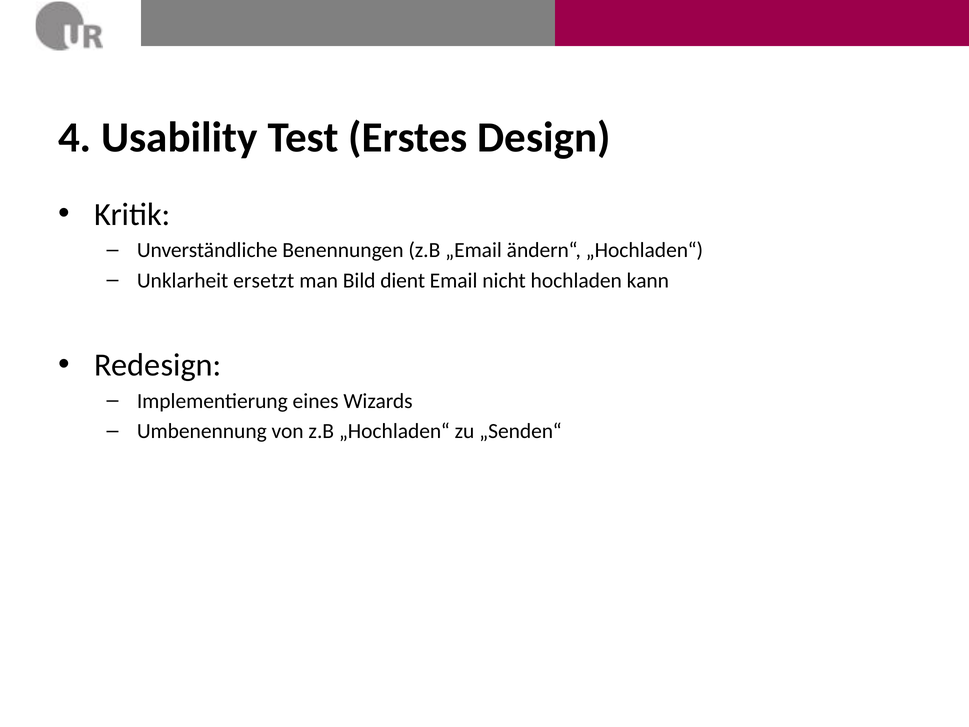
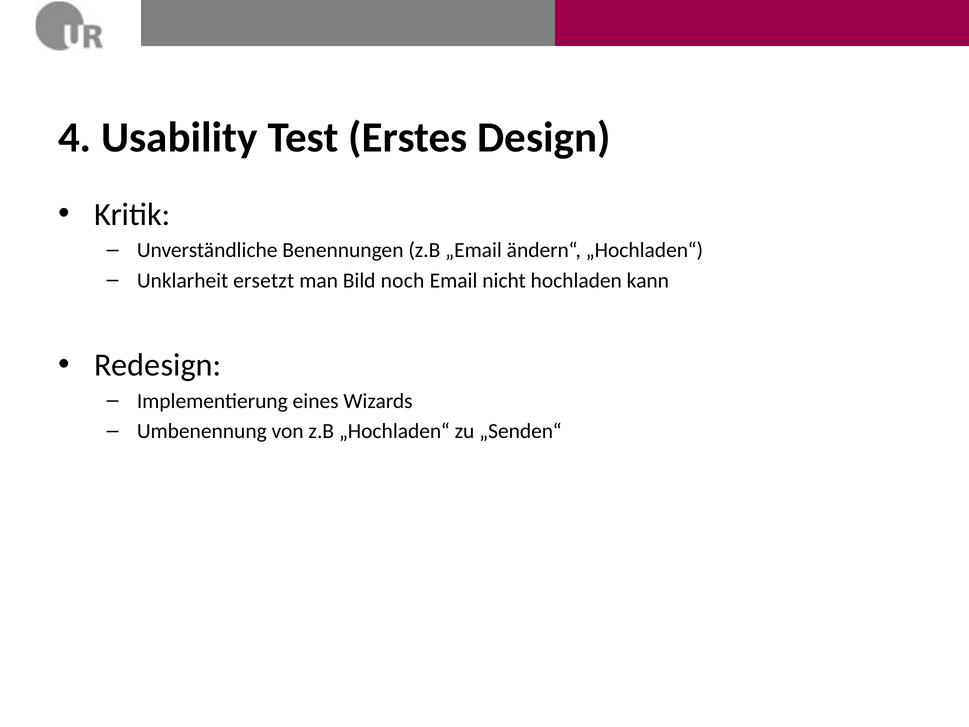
dient: dient -> noch
